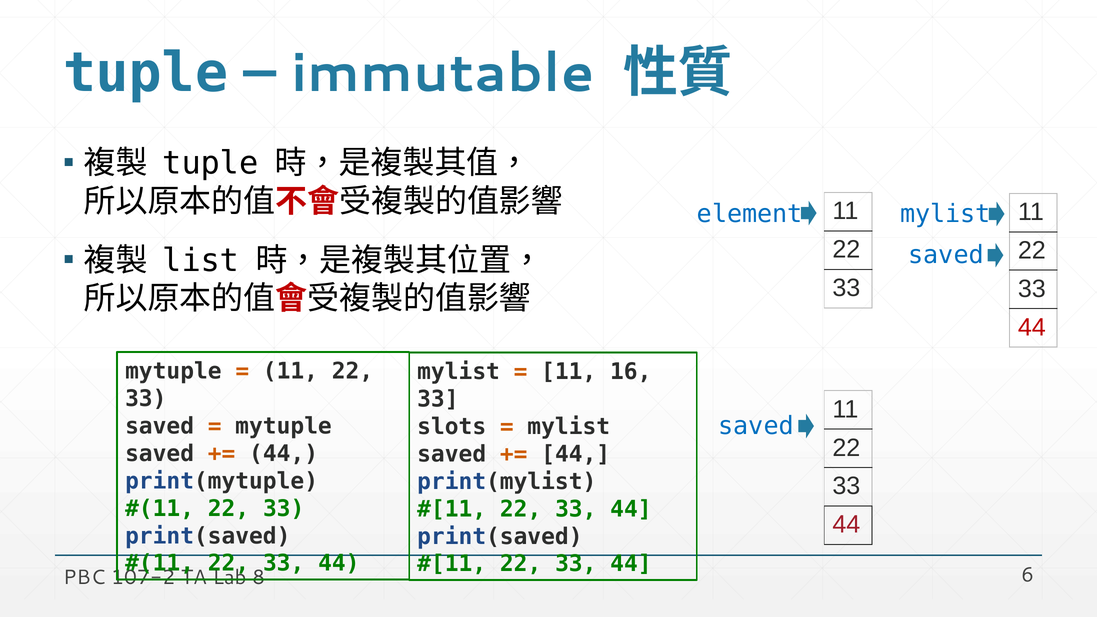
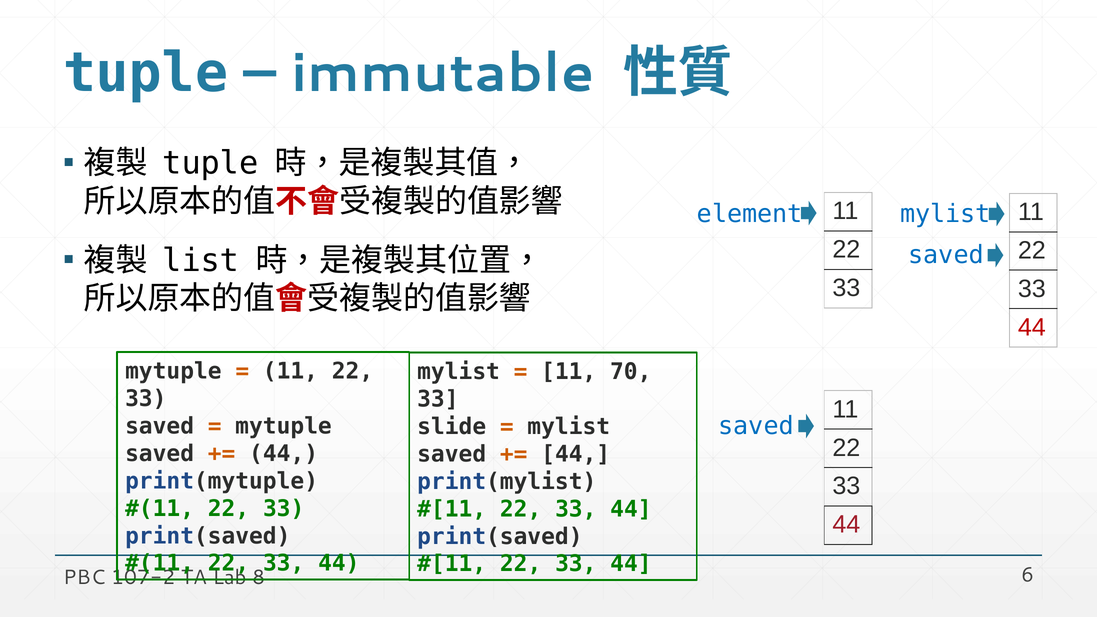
16: 16 -> 70
slots: slots -> slide
